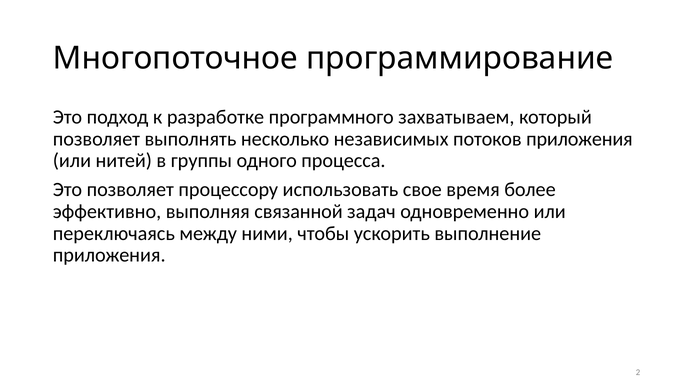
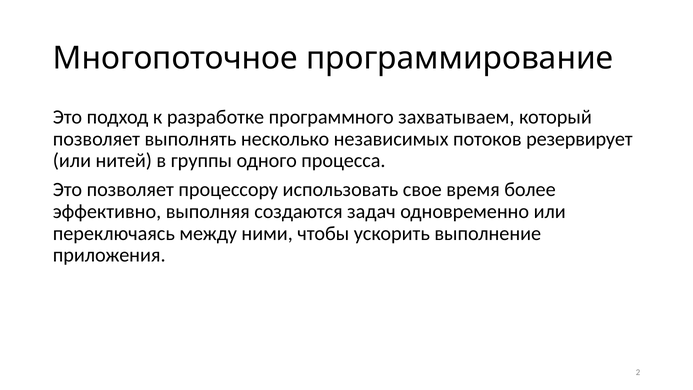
потоков приложения: приложения -> резервирует
связанной: связанной -> создаются
